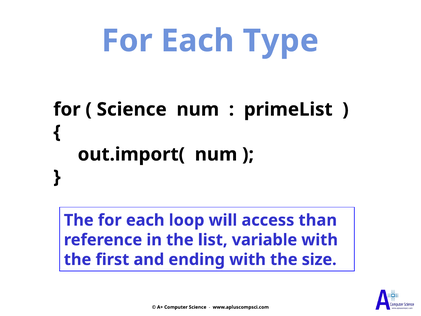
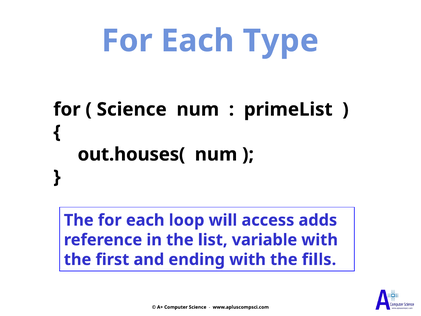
out.import(: out.import( -> out.houses(
than: than -> adds
size: size -> fills
